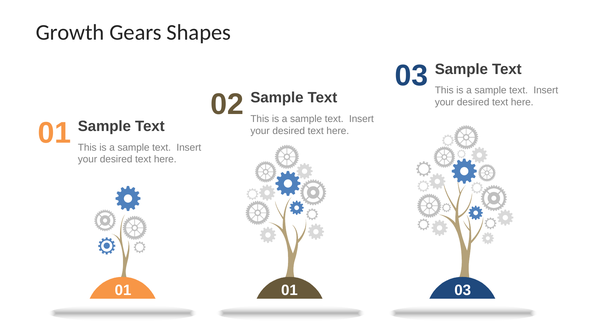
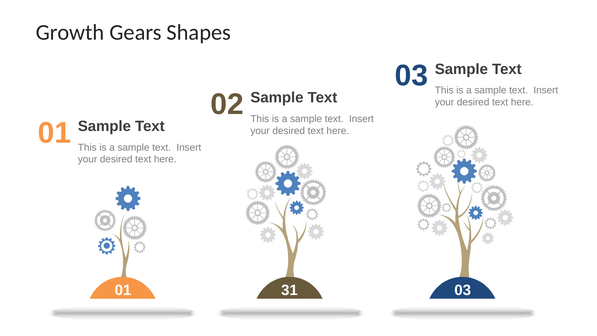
01 01: 01 -> 31
